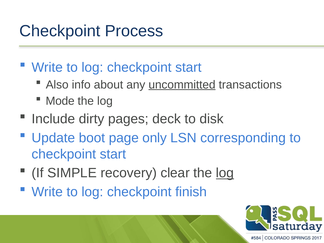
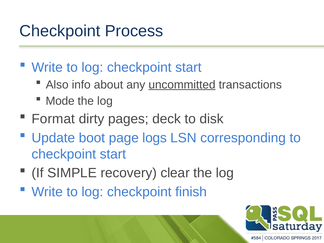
Include: Include -> Format
only: only -> logs
log at (225, 173) underline: present -> none
